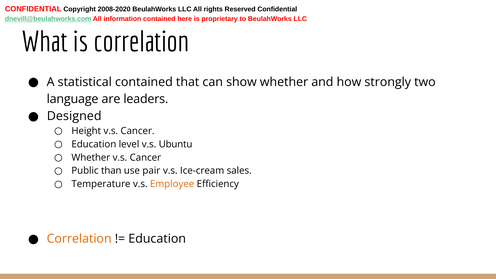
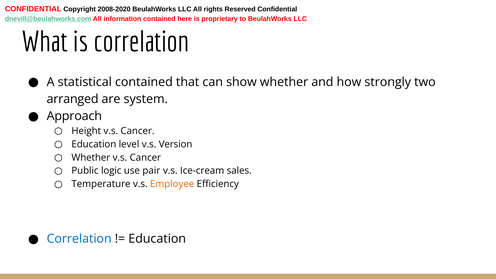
language: language -> arranged
leaders: leaders -> system
Designed: Designed -> Approach
Ubuntu: Ubuntu -> Version
than: than -> logic
Correlation at (79, 239) colour: orange -> blue
